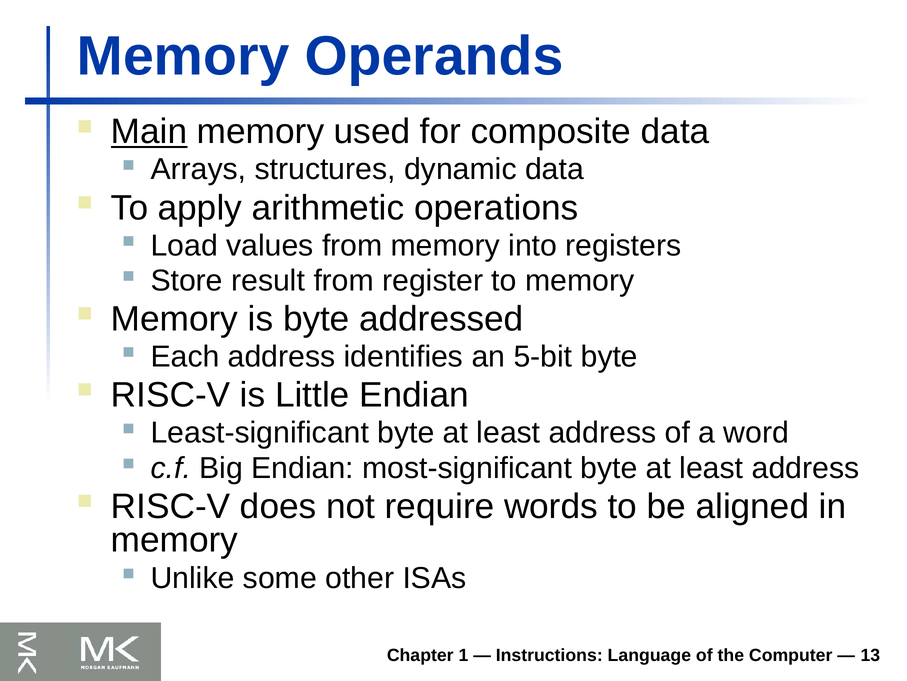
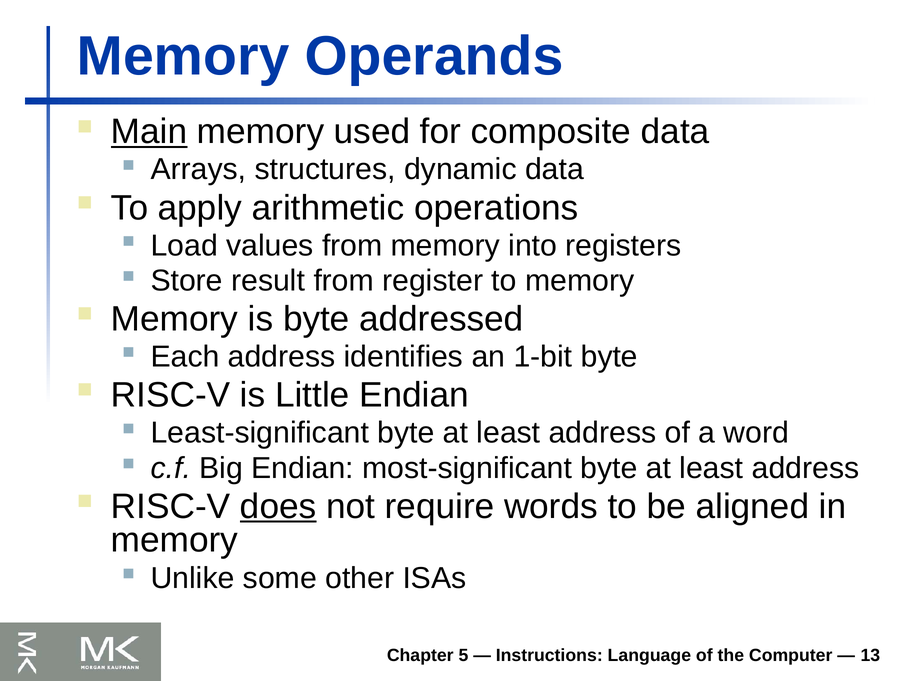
5-bit: 5-bit -> 1-bit
does underline: none -> present
1: 1 -> 5
